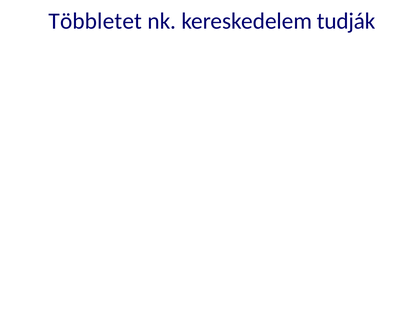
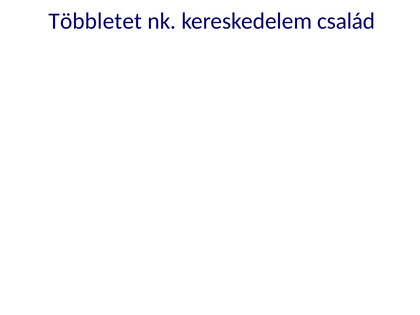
tudják: tudják -> család
